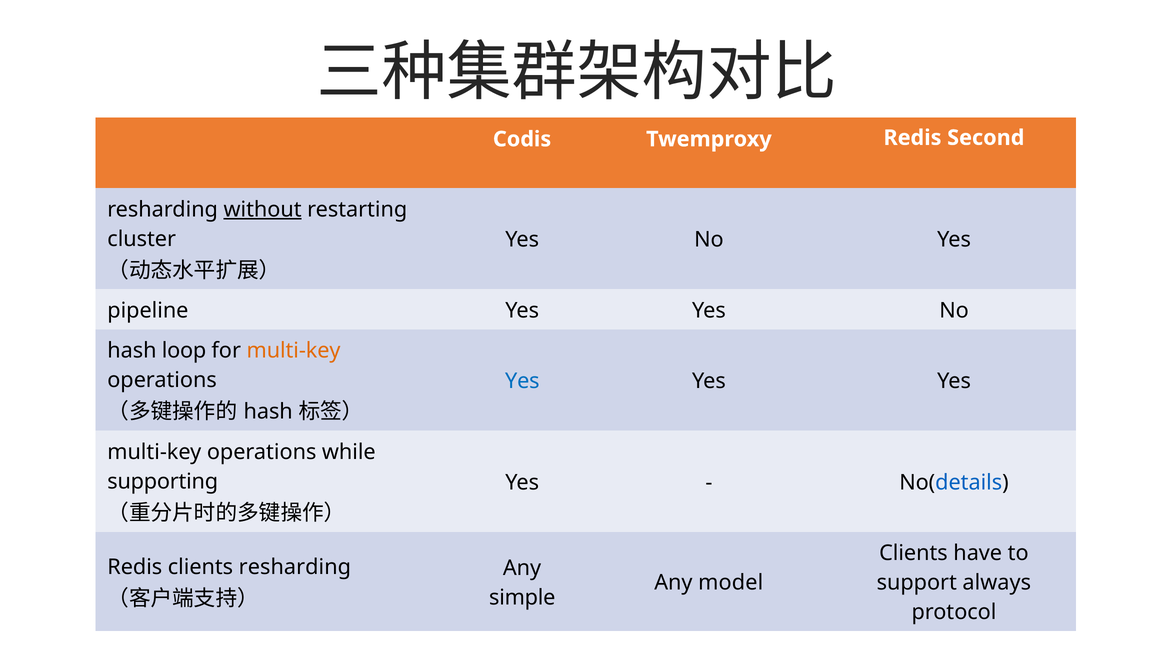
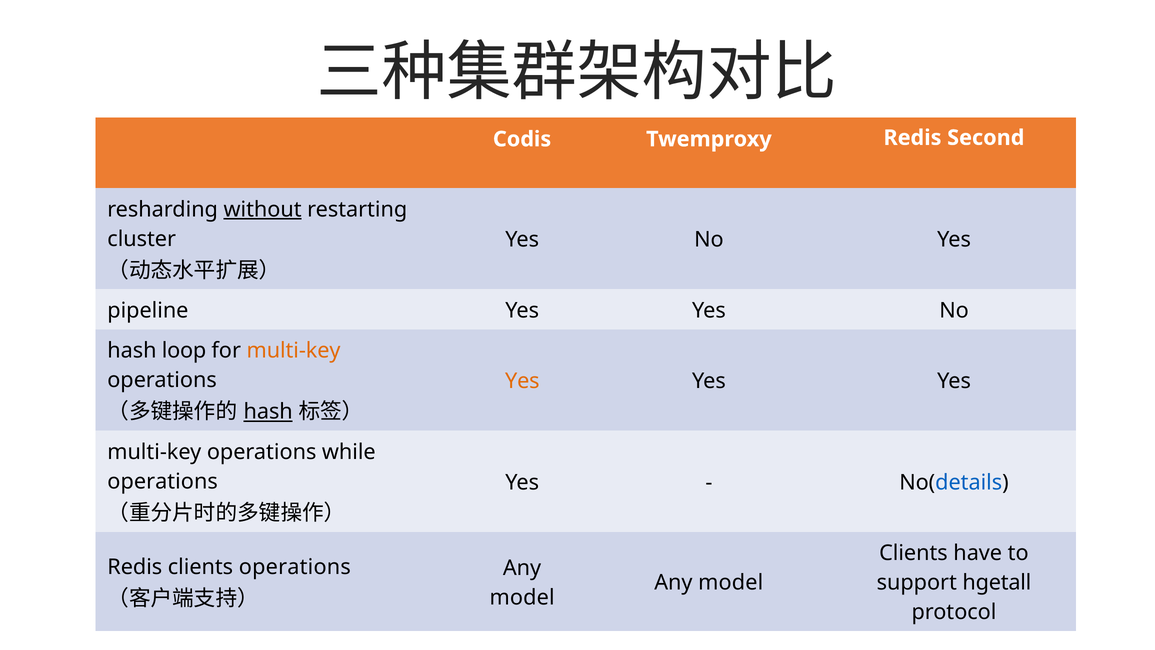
Yes at (522, 381) colour: blue -> orange
hash at (268, 412) underline: none -> present
supporting at (163, 481): supporting -> operations
clients resharding: resharding -> operations
always: always -> hgetall
simple at (522, 597): simple -> model
